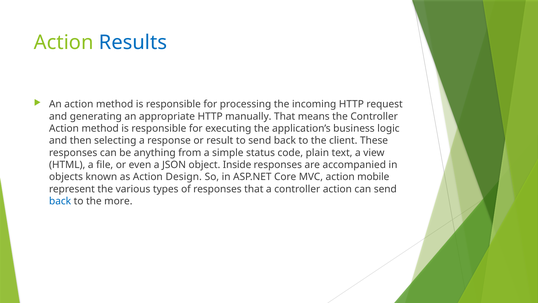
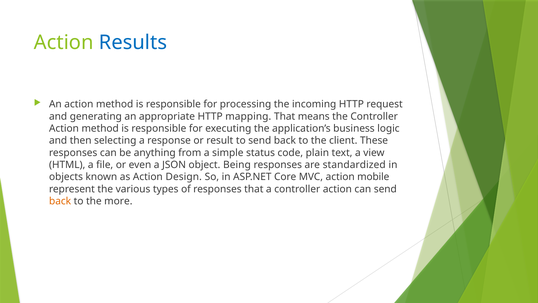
manually: manually -> mapping
Inside: Inside -> Being
accompanied: accompanied -> standardized
back at (60, 201) colour: blue -> orange
